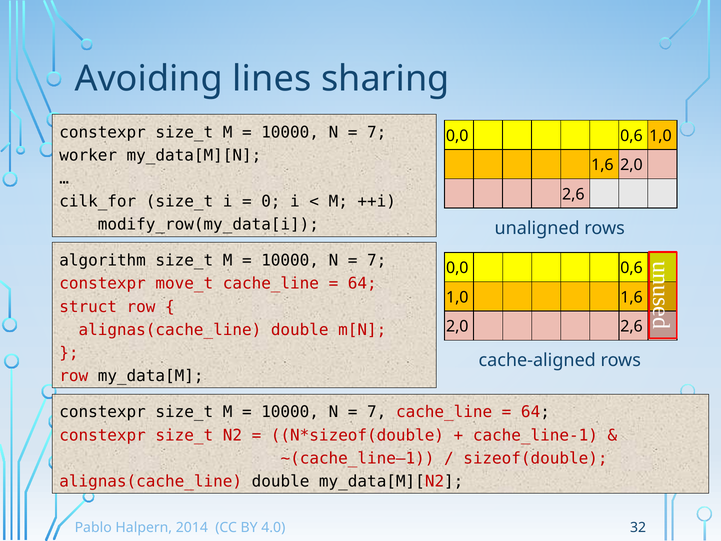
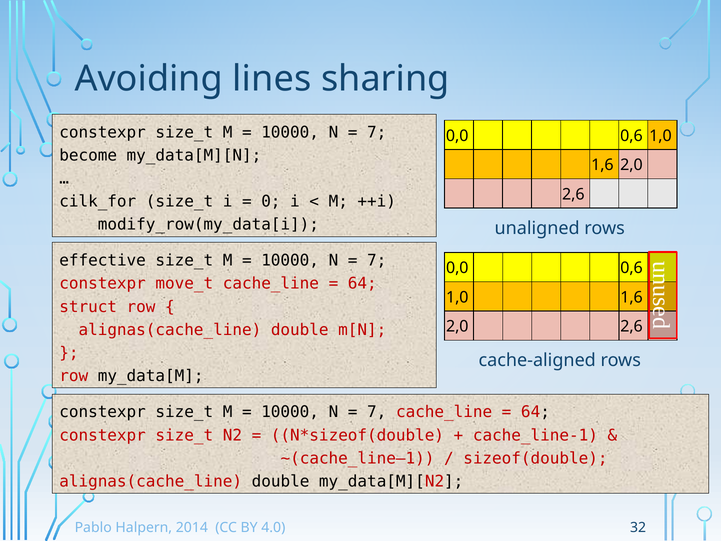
worker: worker -> become
algorithm: algorithm -> effective
